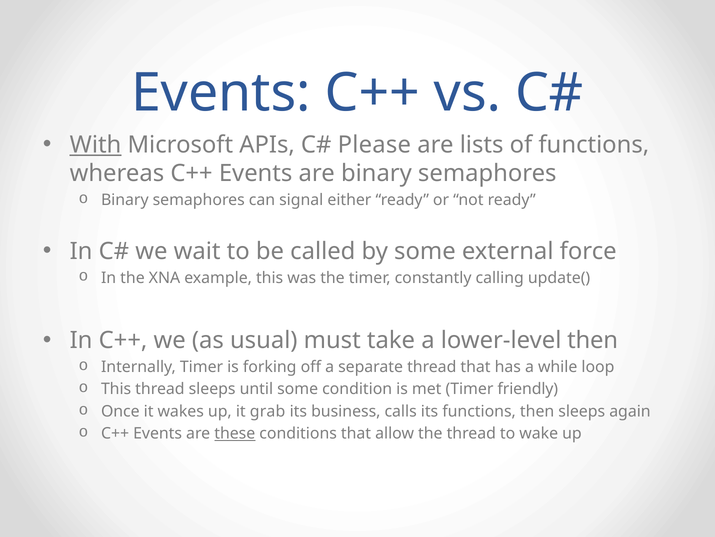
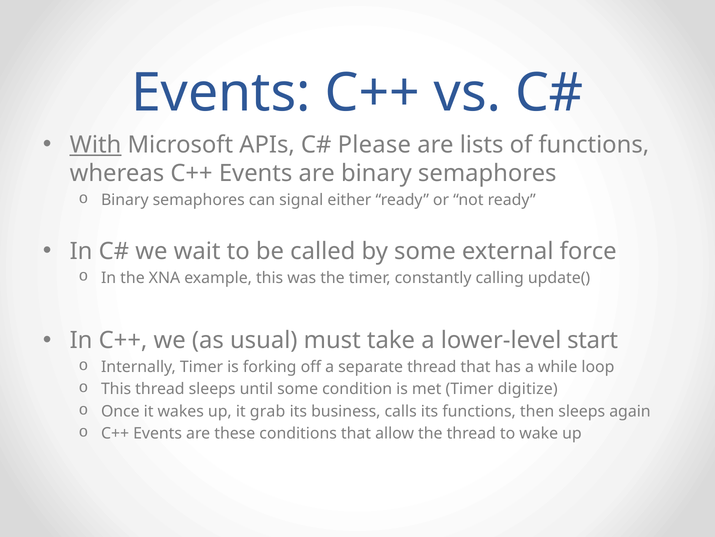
lower-level then: then -> start
friendly: friendly -> digitize
these underline: present -> none
